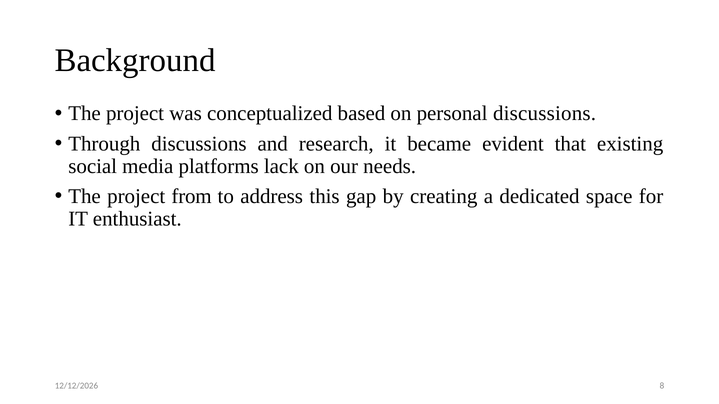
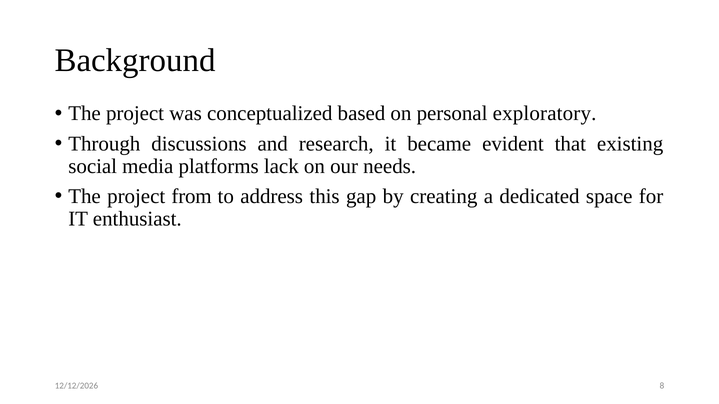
personal discussions: discussions -> exploratory
